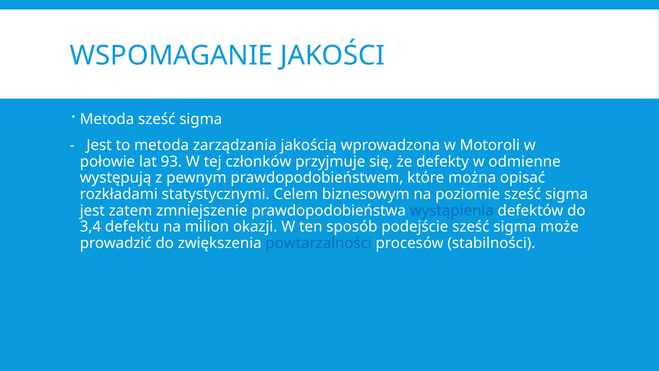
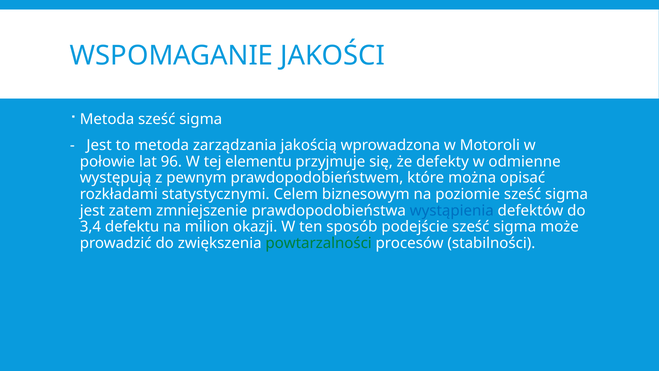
93: 93 -> 96
członków: członków -> elementu
powtarzalności colour: blue -> green
